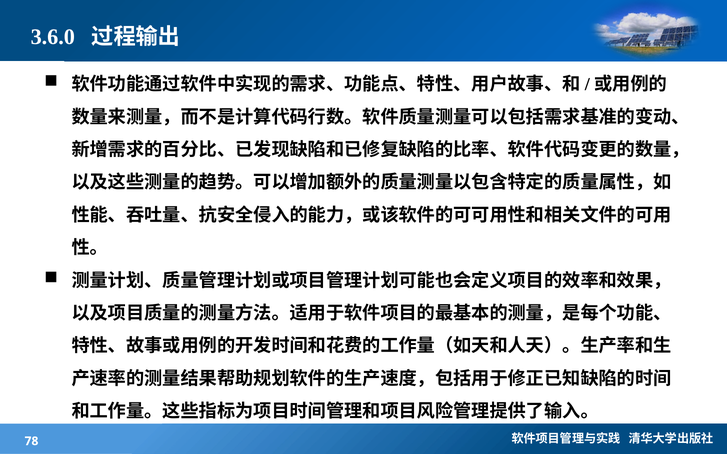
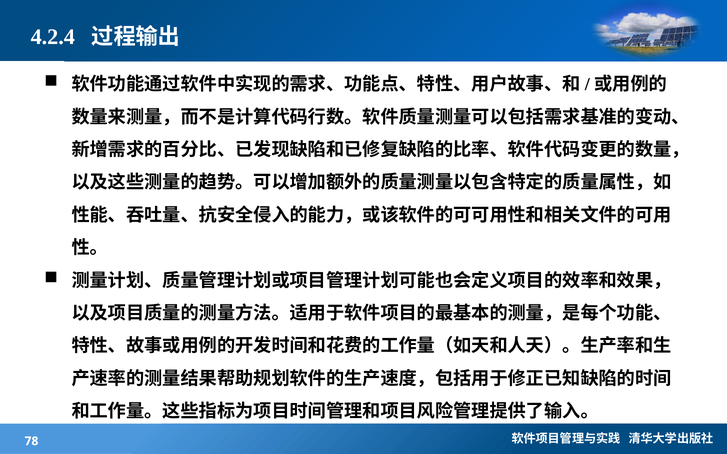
3.6.0: 3.6.0 -> 4.2.4
